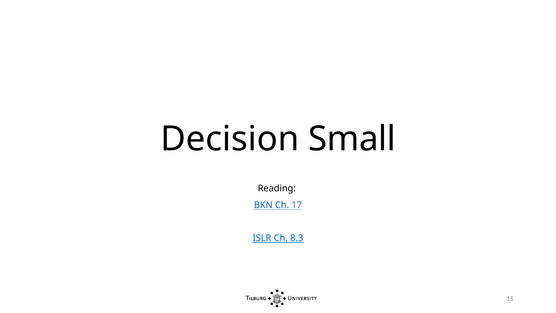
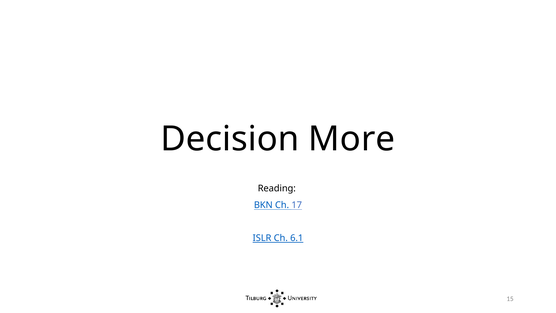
Small: Small -> More
8.3: 8.3 -> 6.1
